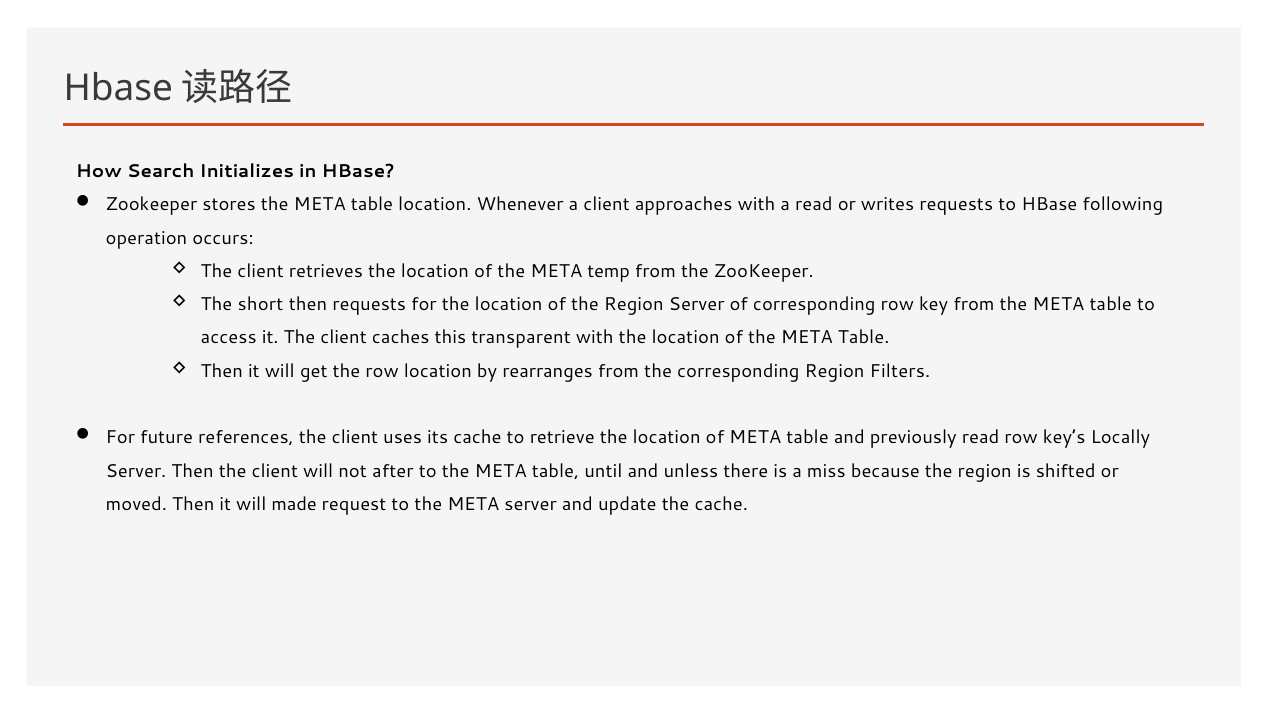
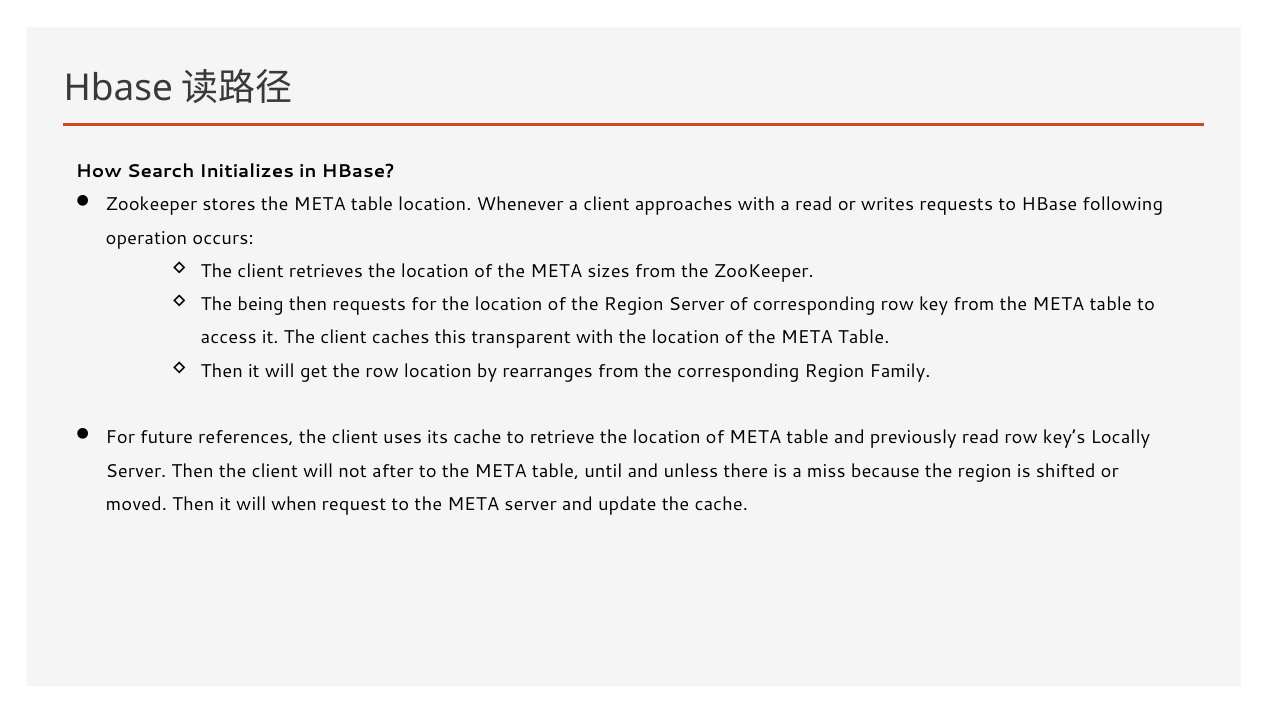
temp: temp -> sizes
short: short -> being
Filters: Filters -> Family
made: made -> when
